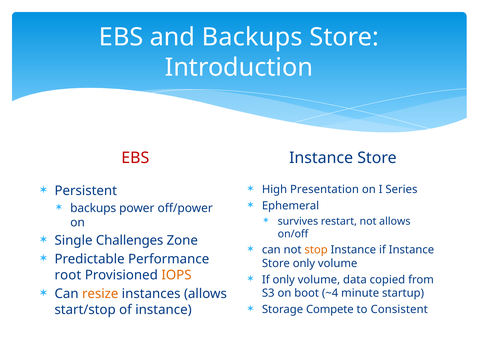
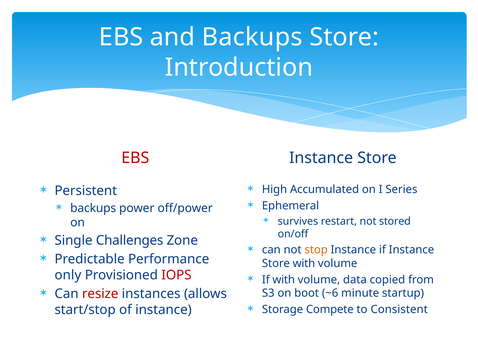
Presentation: Presentation -> Accumulated
not allows: allows -> stored
Store only: only -> with
root: root -> only
IOPS colour: orange -> red
If only: only -> with
resize colour: orange -> red
~4: ~4 -> ~6
